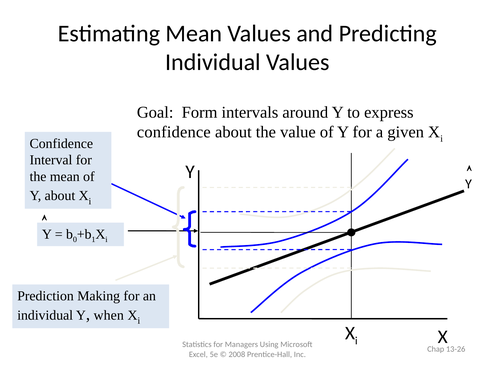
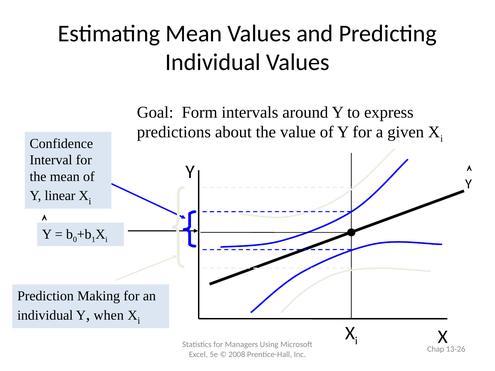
confidence at (174, 132): confidence -> predictions
Y about: about -> linear
